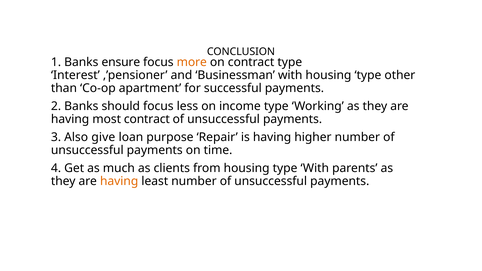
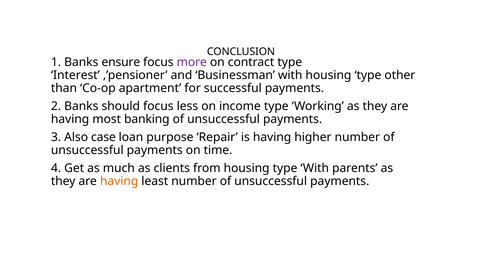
more colour: orange -> purple
most contract: contract -> banking
give: give -> case
